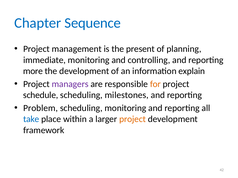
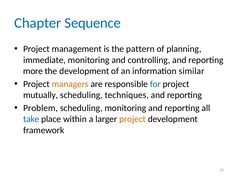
present: present -> pattern
explain: explain -> similar
managers colour: purple -> orange
for colour: orange -> blue
schedule: schedule -> mutually
milestones: milestones -> techniques
